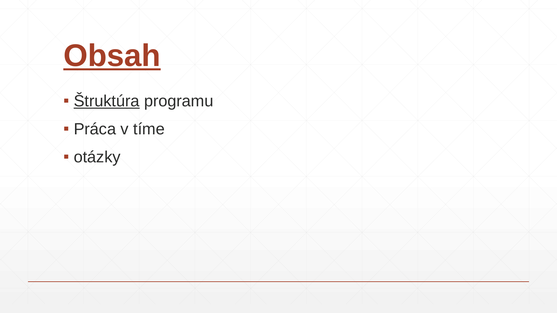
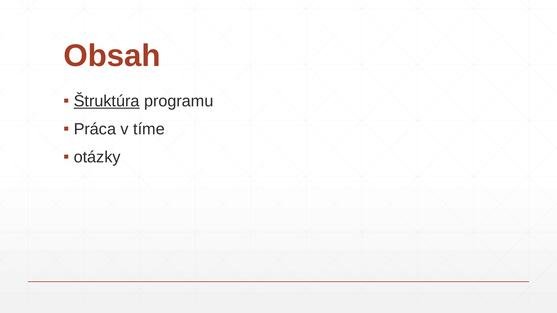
Obsah underline: present -> none
